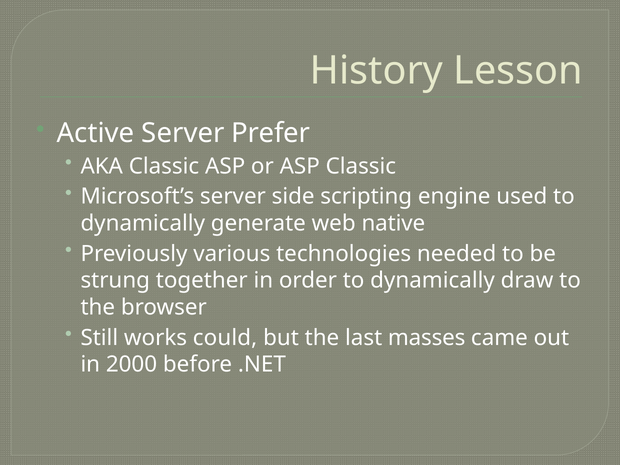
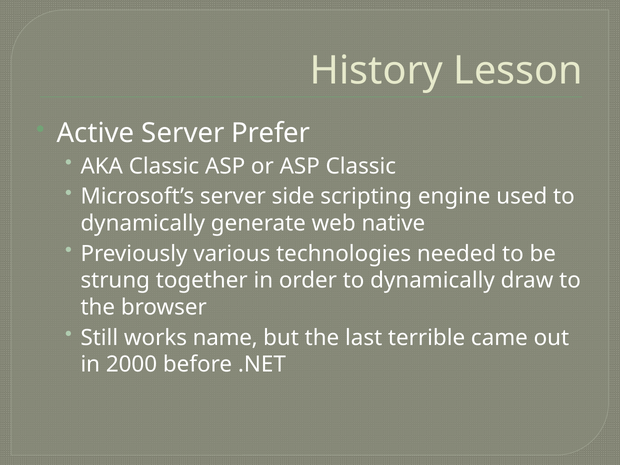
could: could -> name
masses: masses -> terrible
